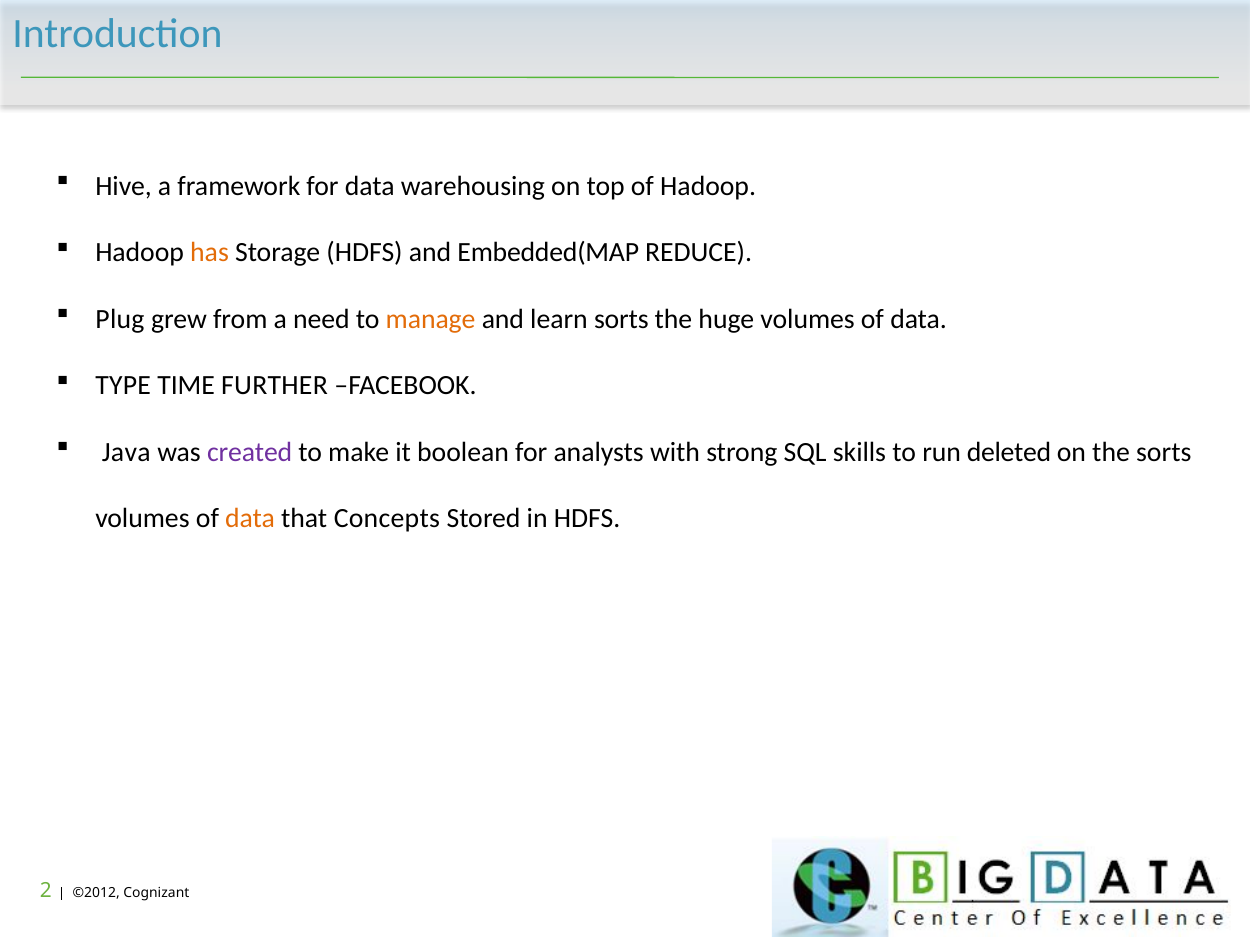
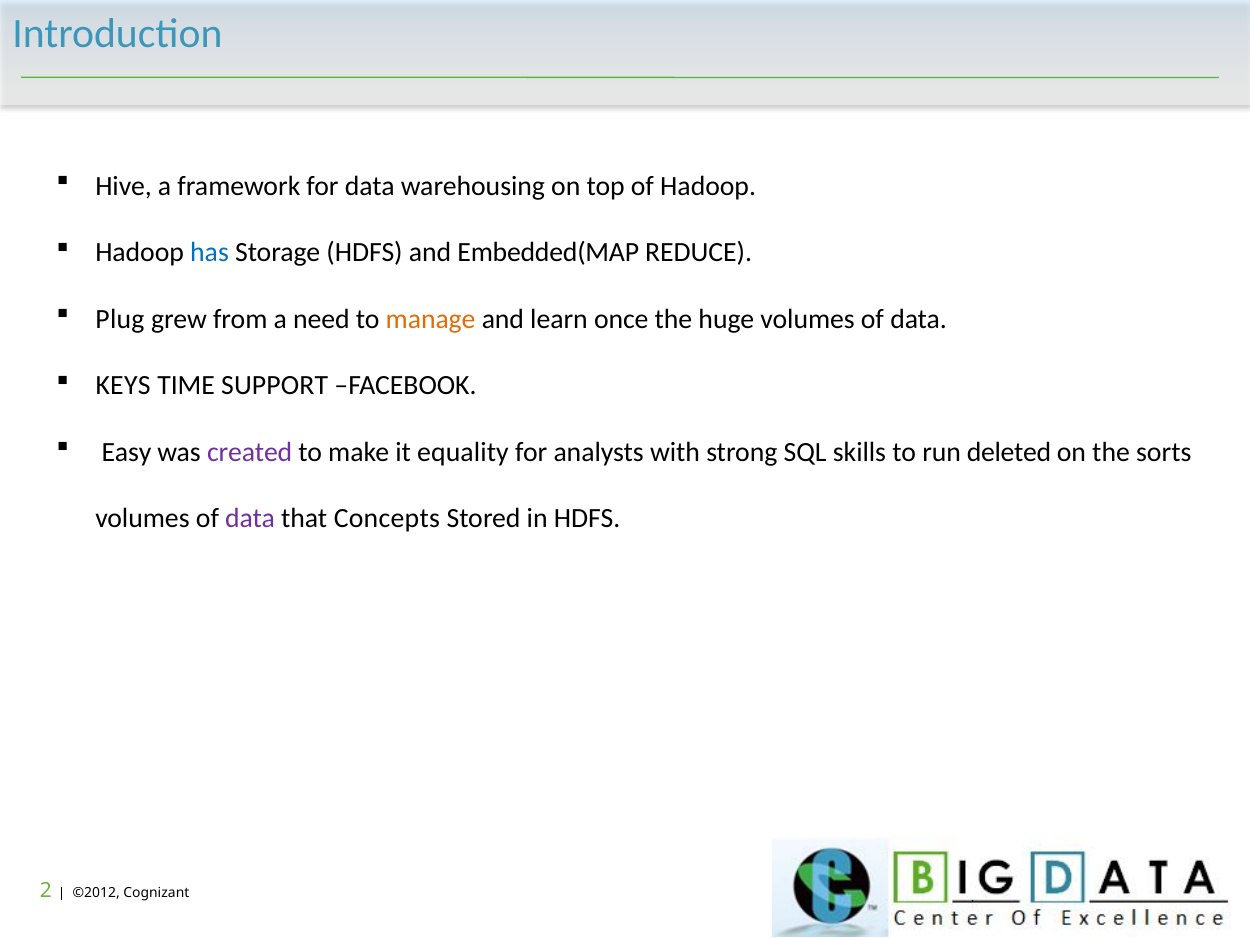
has colour: orange -> blue
learn sorts: sorts -> once
TYPE: TYPE -> KEYS
FURTHER: FURTHER -> SUPPORT
Java: Java -> Easy
boolean: boolean -> equality
data at (250, 519) colour: orange -> purple
